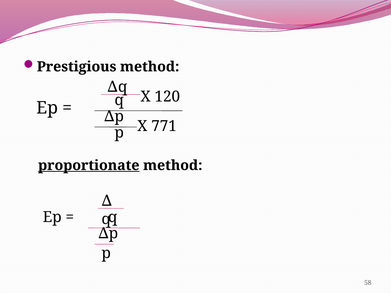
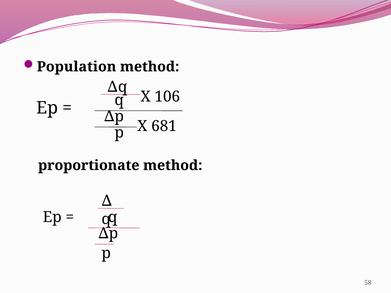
Prestigious: Prestigious -> Population
120: 120 -> 106
771: 771 -> 681
proportionate underline: present -> none
